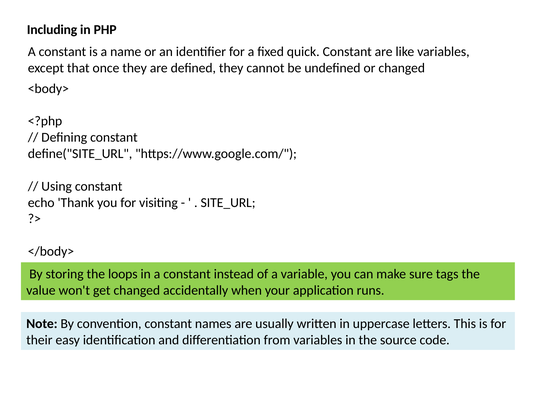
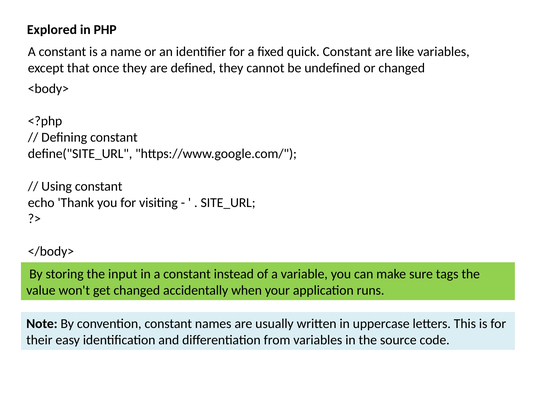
Including: Including -> Explored
loops: loops -> input
